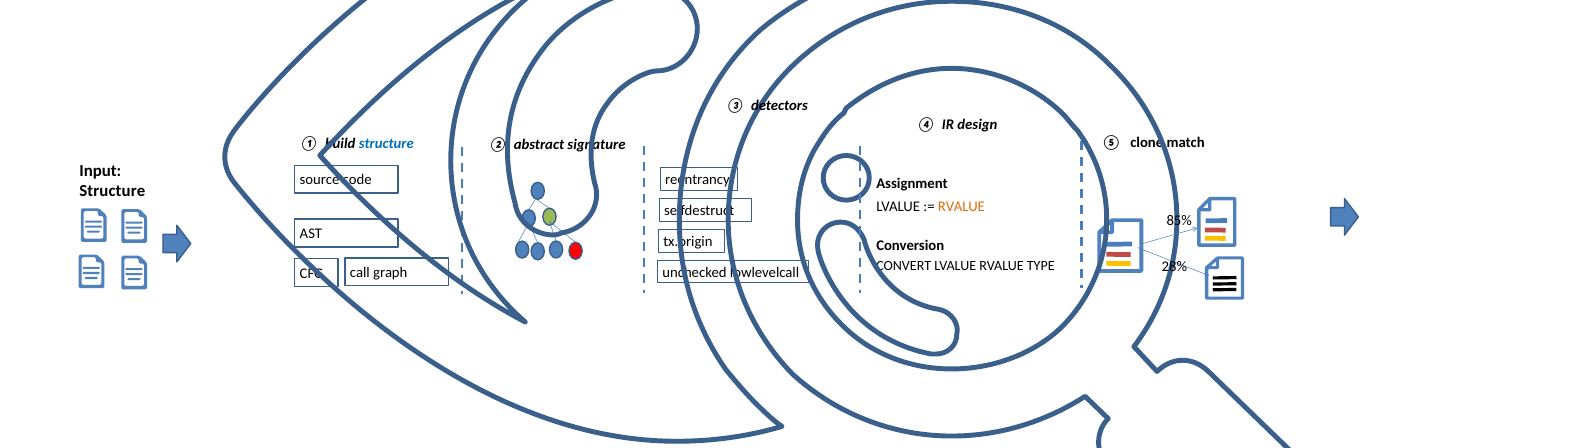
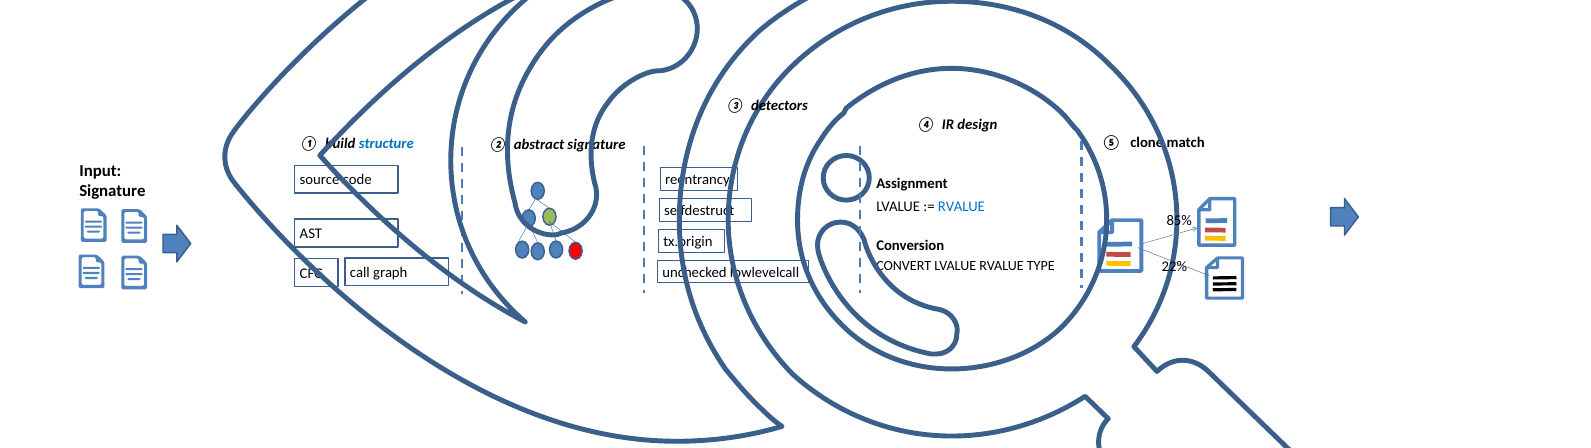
Structure at (112, 191): Structure -> Signature
RVALUE at (961, 207) colour: orange -> blue
28%: 28% -> 22%
